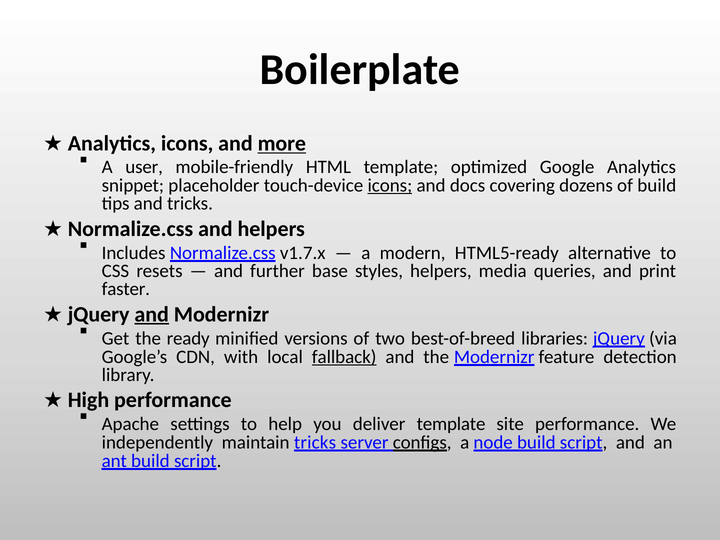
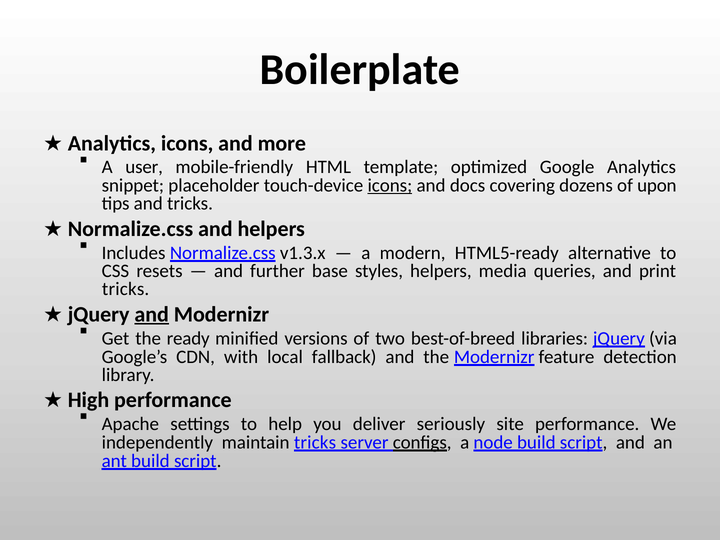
more underline: present -> none
of build: build -> upon
v1.7.x: v1.7.x -> v1.3.x
faster at (126, 289): faster -> tricks
fallback underline: present -> none
deliver template: template -> seriously
